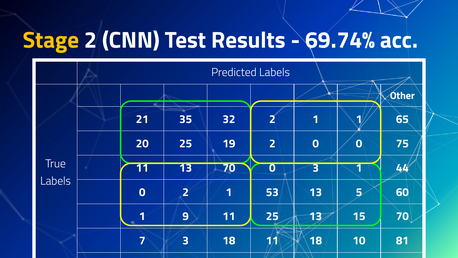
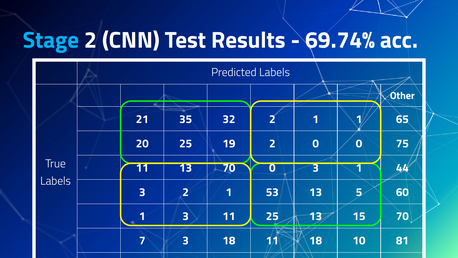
Stage colour: yellow -> light blue
0 at (142, 192): 0 -> 3
1 9: 9 -> 3
